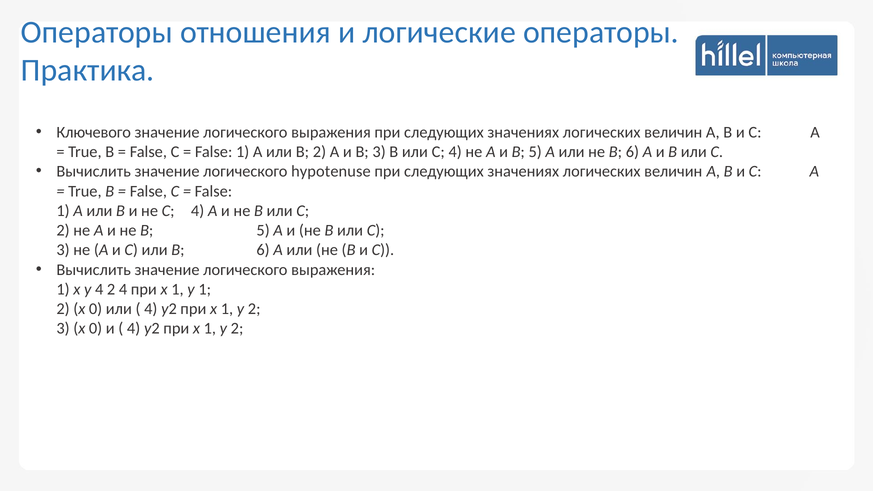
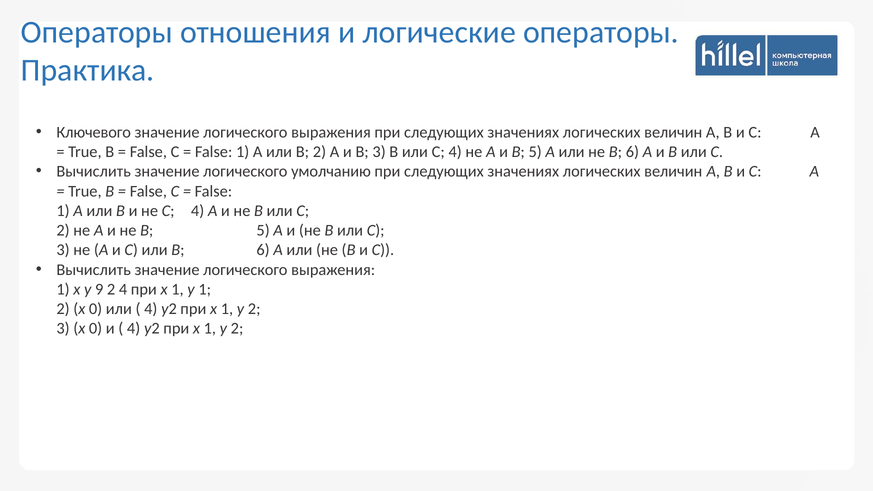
hypotenuse: hypotenuse -> умолчанию
y 4: 4 -> 9
